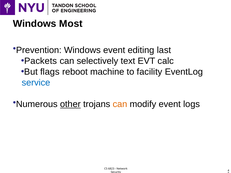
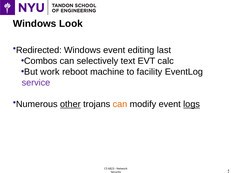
Most: Most -> Look
Prevention: Prevention -> Redirected
Packets: Packets -> Combos
flags: flags -> work
service colour: blue -> purple
logs underline: none -> present
